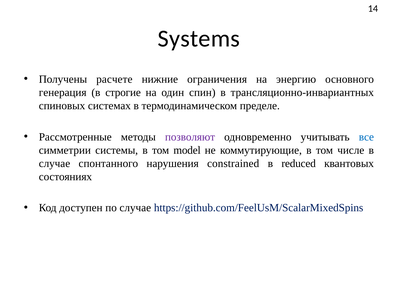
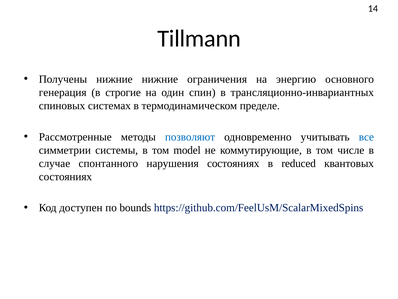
Systems: Systems -> Tillmann
Получены расчете: расчете -> нижние
позволяют colour: purple -> blue
нарушения constrained: constrained -> состояниях
по случае: случае -> bounds
